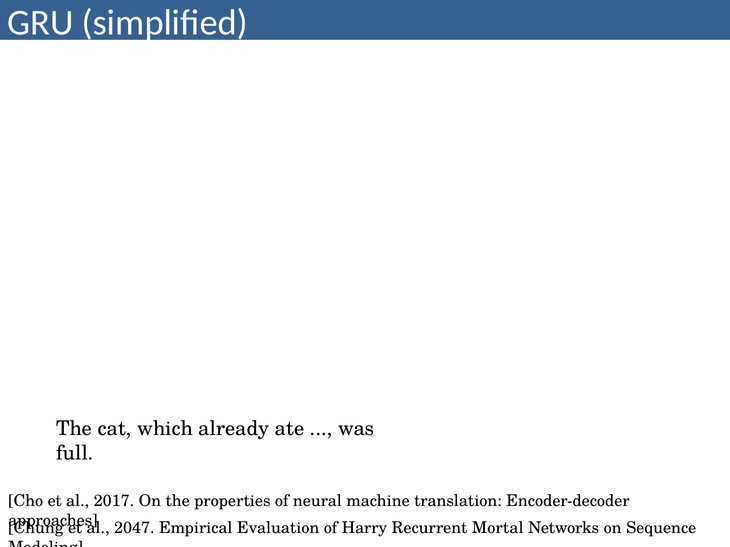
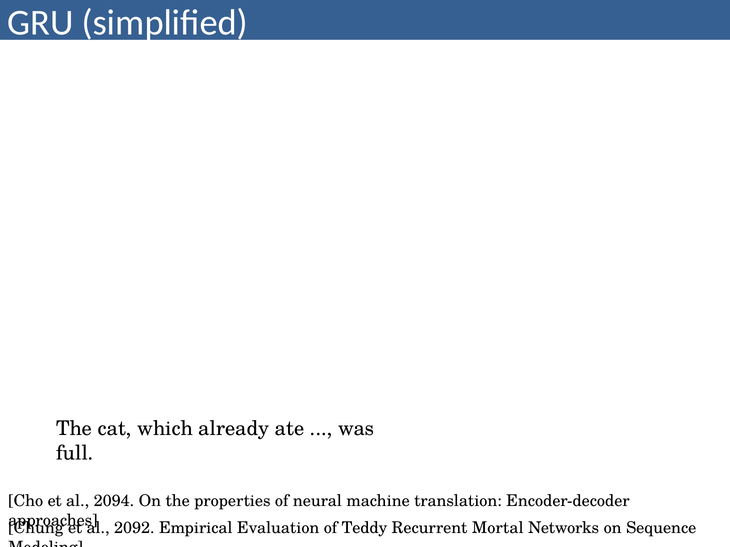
2017: 2017 -> 2094
2047: 2047 -> 2092
Harry: Harry -> Teddy
